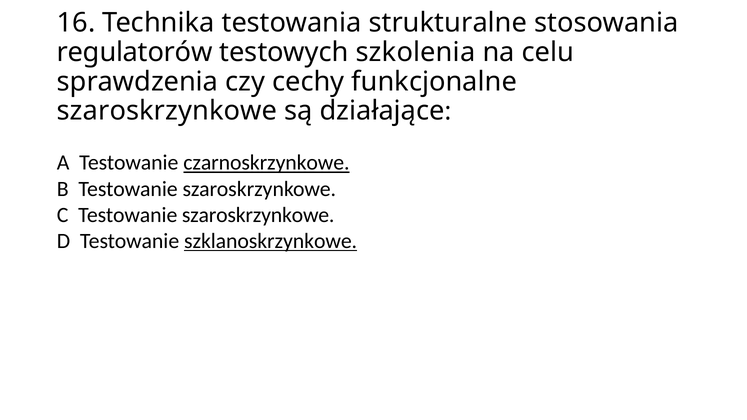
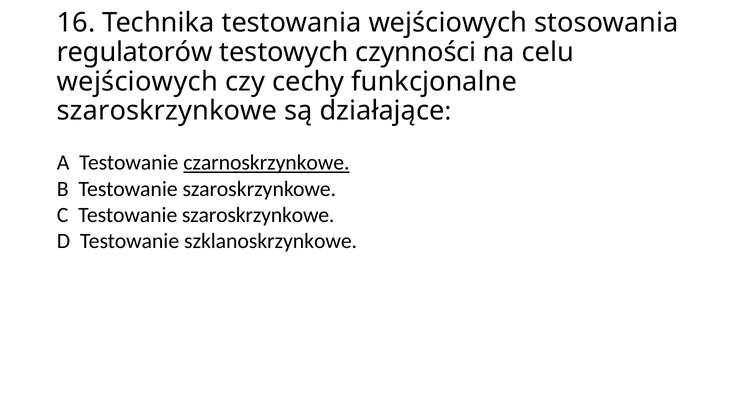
testowania strukturalne: strukturalne -> wejściowych
szkolenia: szkolenia -> czynności
sprawdzenia at (138, 82): sprawdzenia -> wejściowych
szklanoskrzynkowe underline: present -> none
